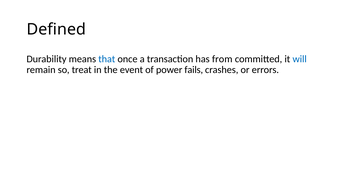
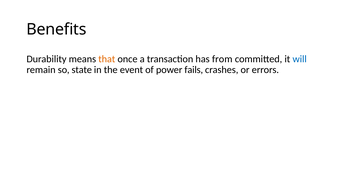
Defined: Defined -> Benefits
that colour: blue -> orange
treat: treat -> state
